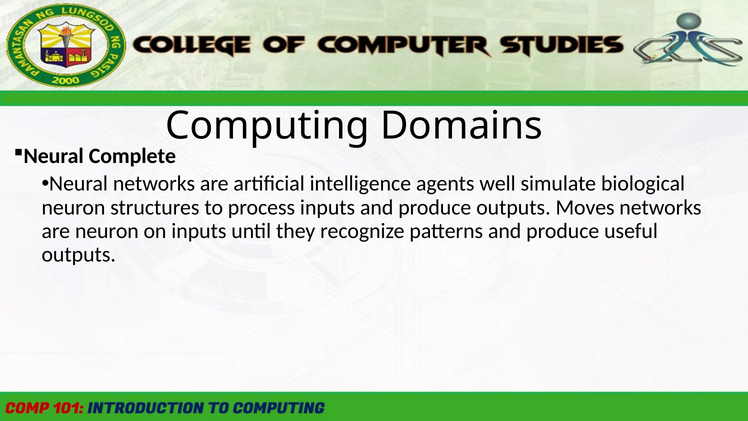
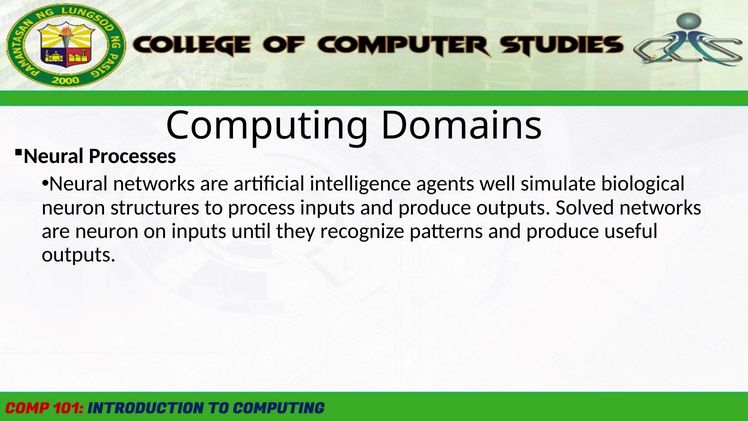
Complete: Complete -> Processes
Moves: Moves -> Solved
